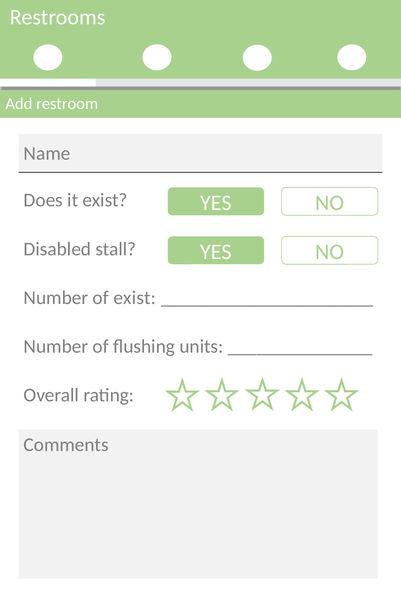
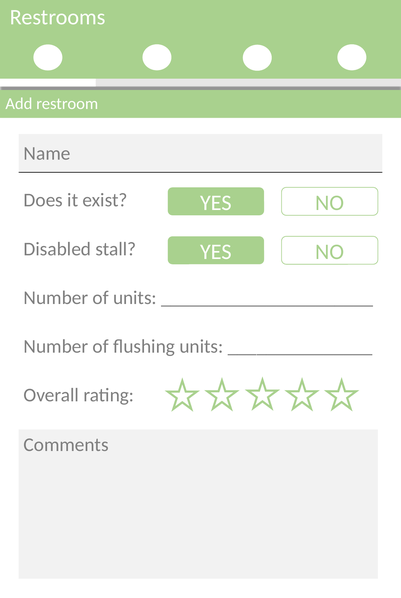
of exist: exist -> units
